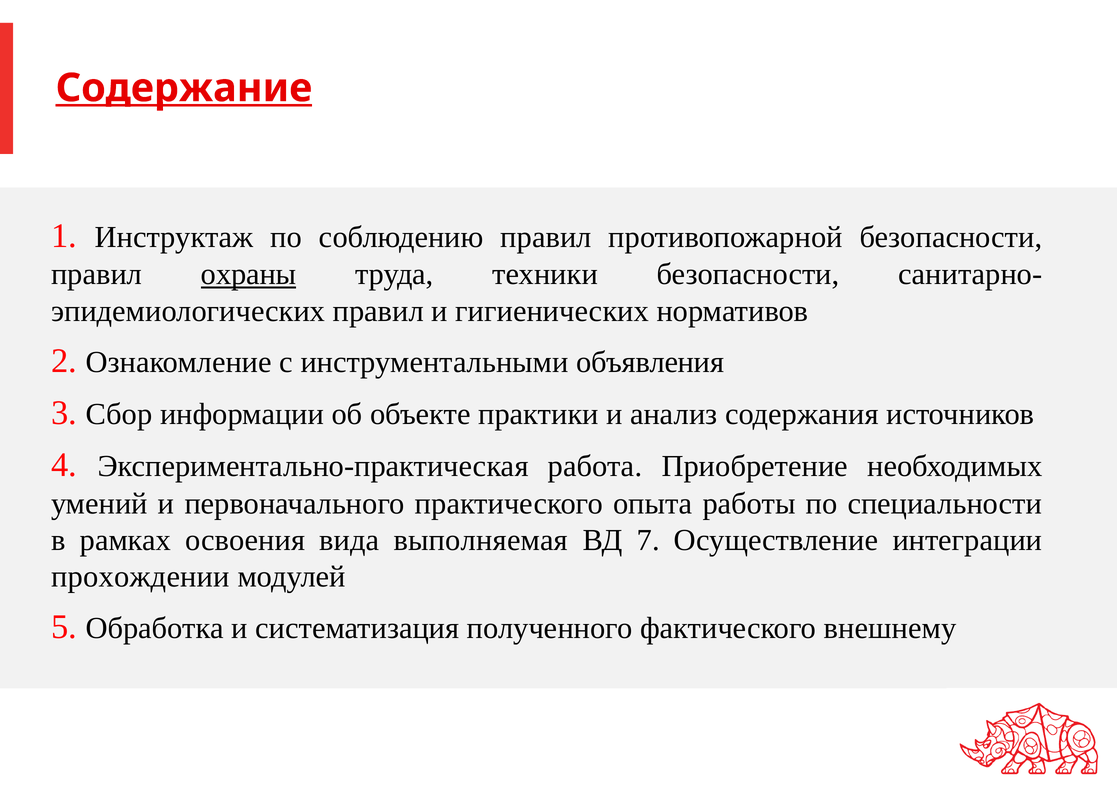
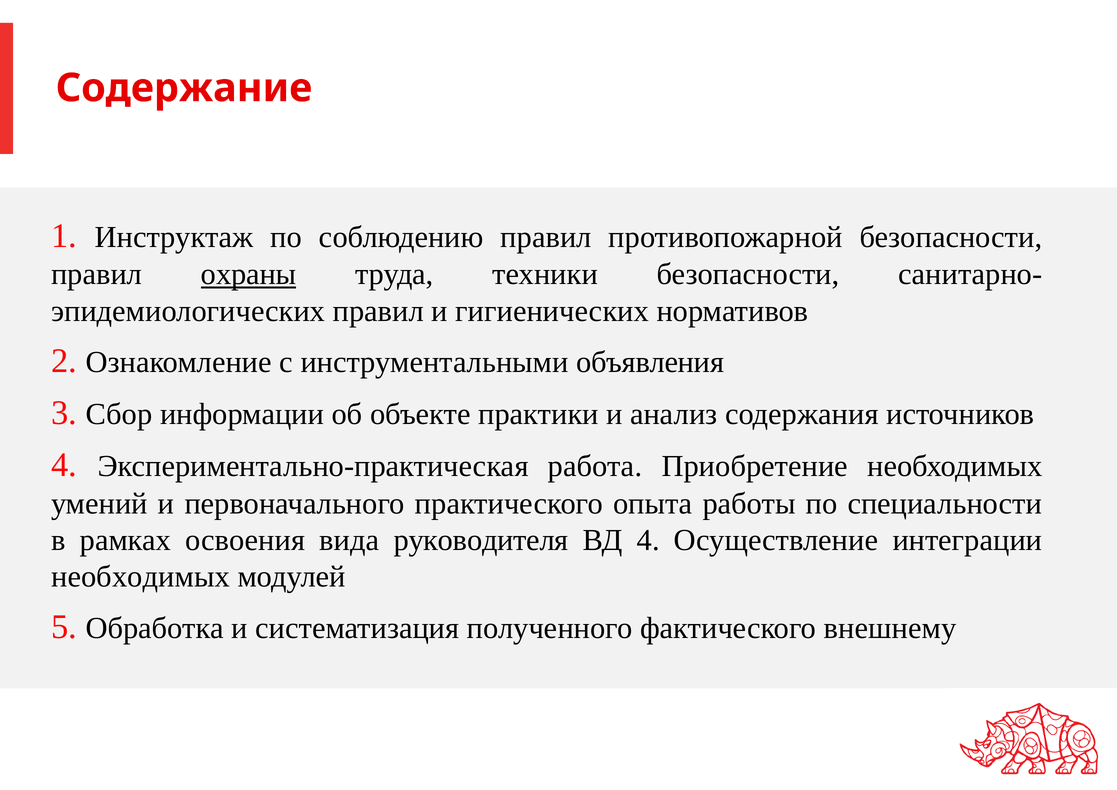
Содержание underline: present -> none
выполняемая: выполняемая -> руководителя
ВД 7: 7 -> 4
прохождении at (140, 577): прохождении -> необходимых
